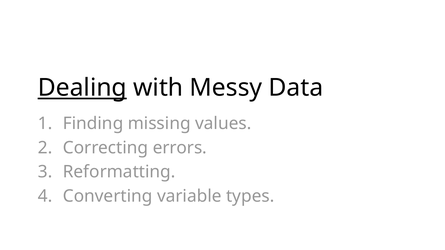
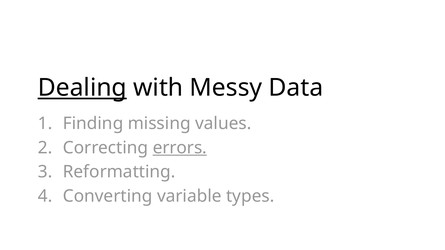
errors underline: none -> present
